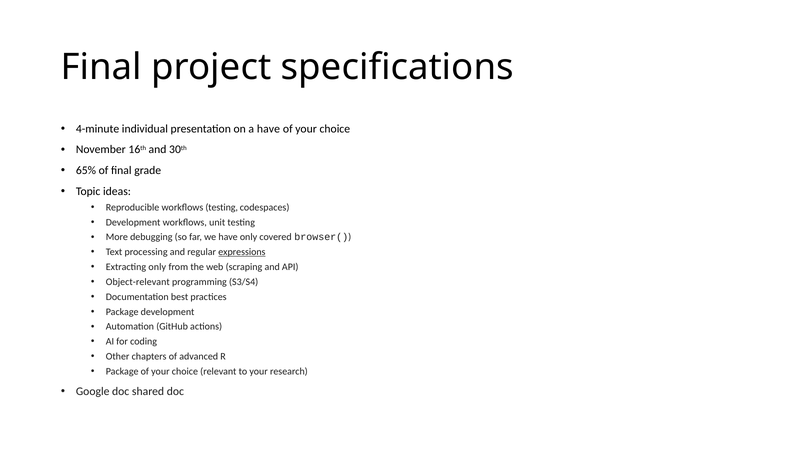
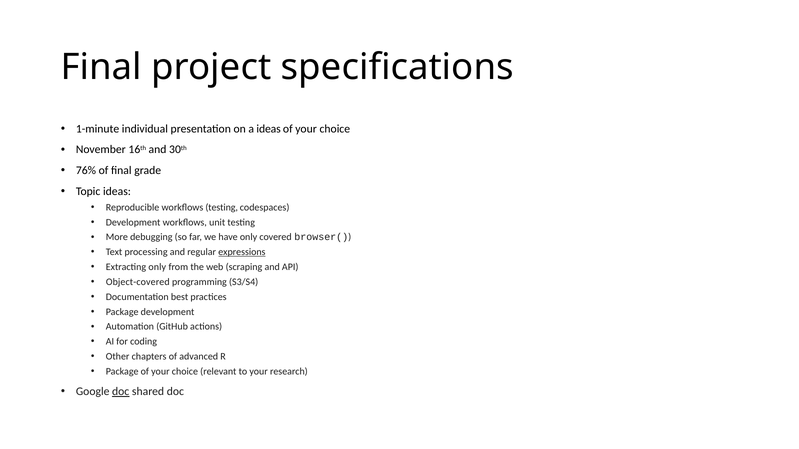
4-minute: 4-minute -> 1-minute
a have: have -> ideas
65%: 65% -> 76%
Object-relevant: Object-relevant -> Object-covered
doc at (121, 392) underline: none -> present
